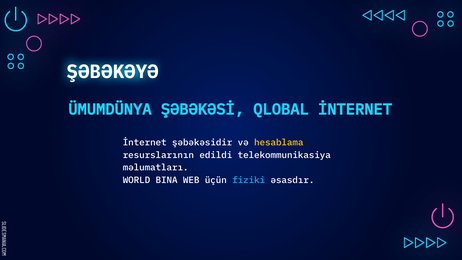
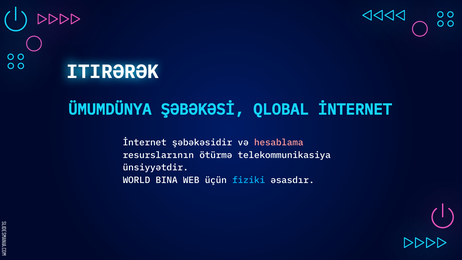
ŞƏBƏKƏYƏ: ŞƏBƏKƏYƏ -> ITIRƏRƏK
hesablama colour: yellow -> pink
edildi: edildi -> ötürmə
məlumatları: məlumatları -> ünsiyyətdir
